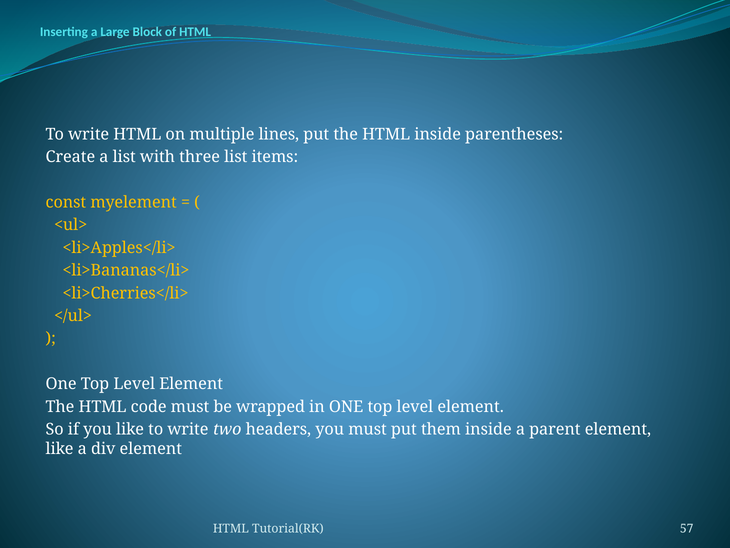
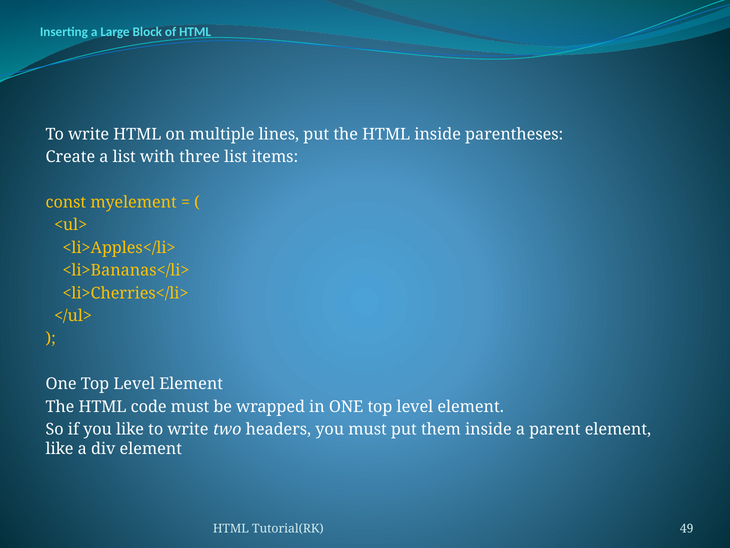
57: 57 -> 49
